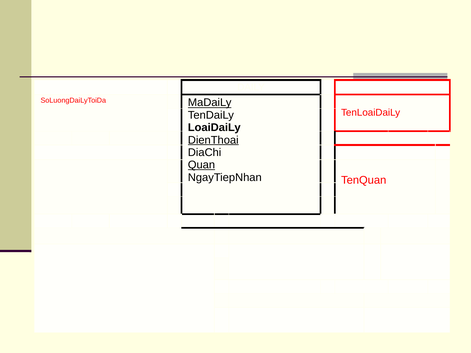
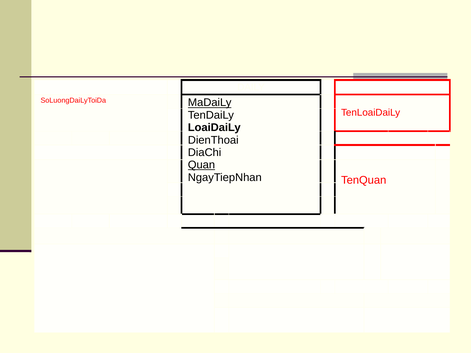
DienThoai underline: present -> none
